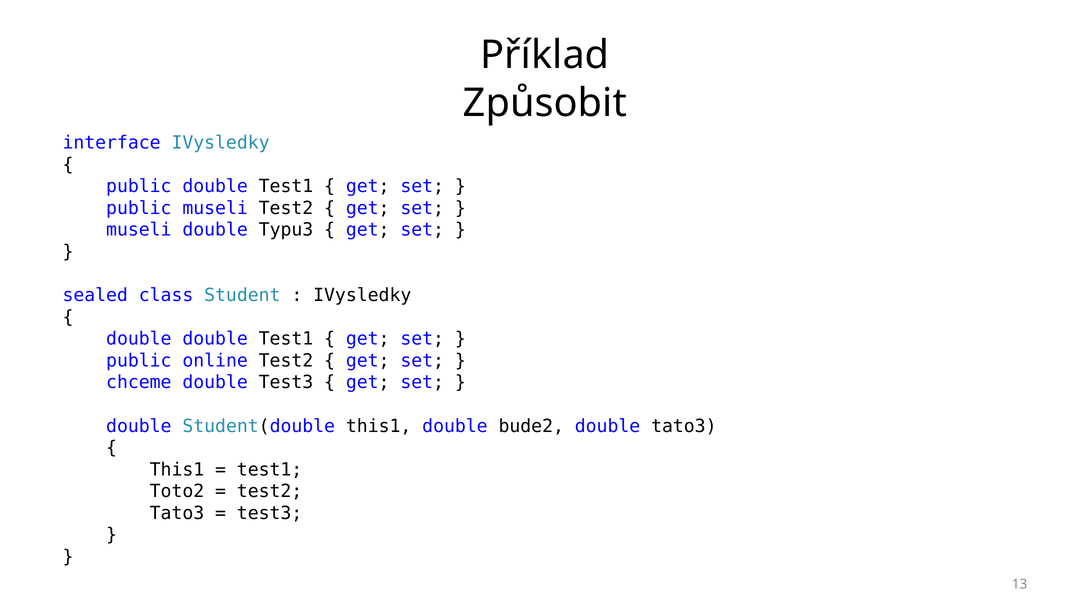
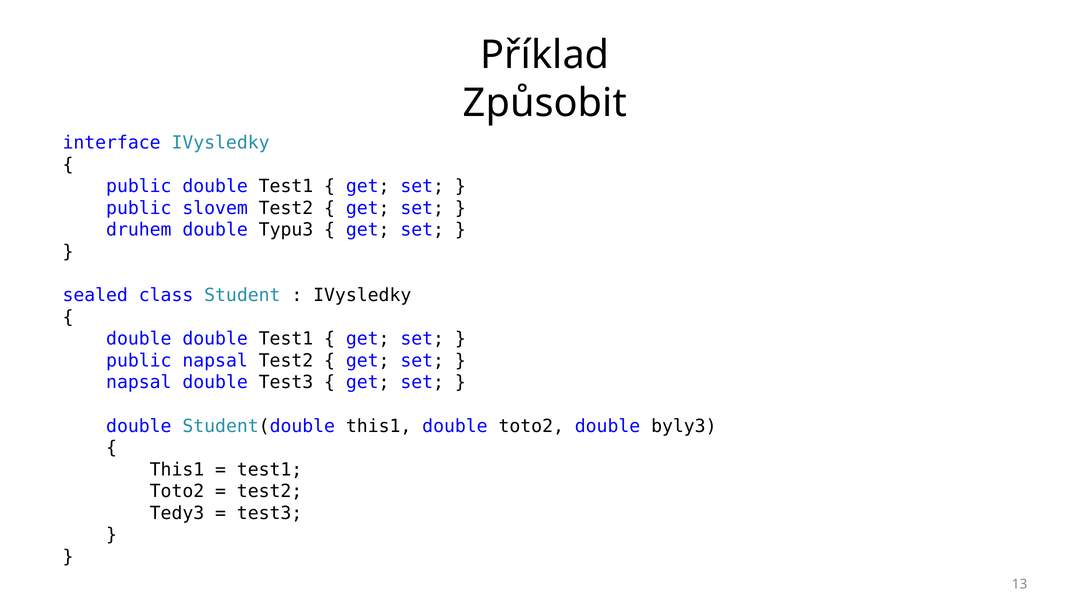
public museli: museli -> slovem
museli at (139, 230): museli -> druhem
public online: online -> napsal
chceme at (139, 383): chceme -> napsal
double bude2: bude2 -> toto2
double tato3: tato3 -> byly3
Tato3 at (177, 513): Tato3 -> Tedy3
